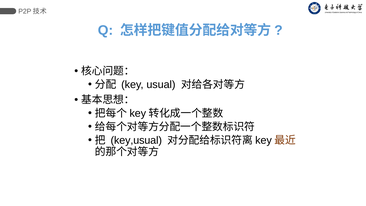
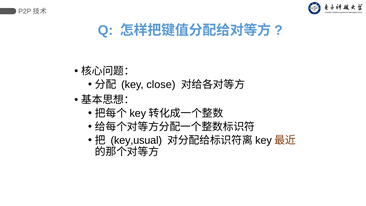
usual: usual -> close
